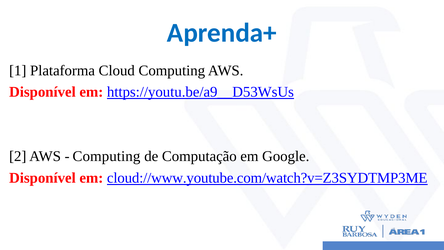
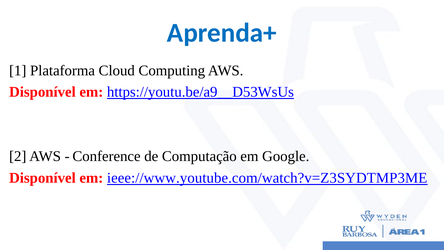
Computing at (106, 156): Computing -> Conference
cloud://www.youtube.com/watch?v=Z3SYDTMP3ME: cloud://www.youtube.com/watch?v=Z3SYDTMP3ME -> ieee://www.youtube.com/watch?v=Z3SYDTMP3ME
